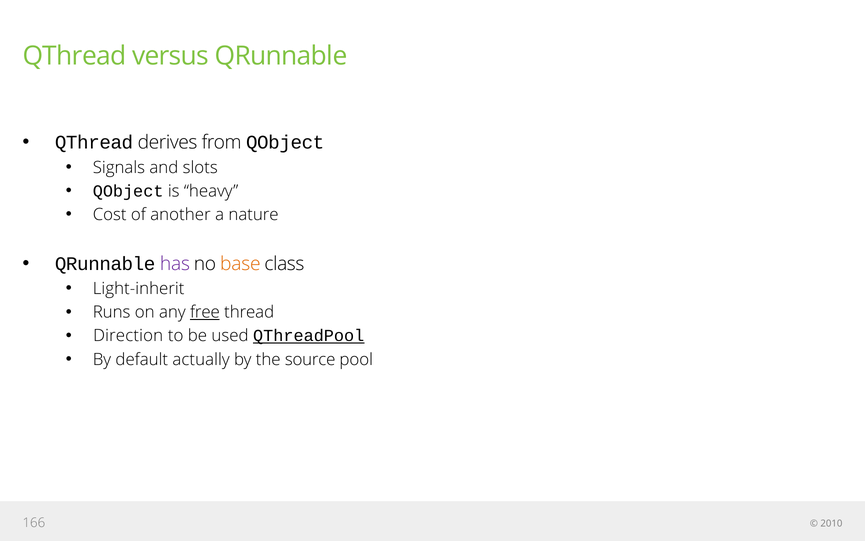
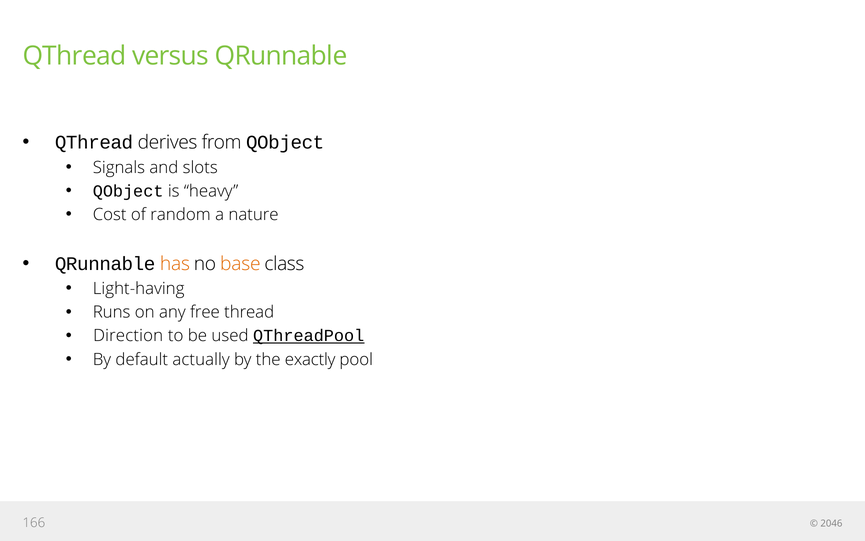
another: another -> random
has colour: purple -> orange
Light-inherit: Light-inherit -> Light-having
free underline: present -> none
source: source -> exactly
2010: 2010 -> 2046
